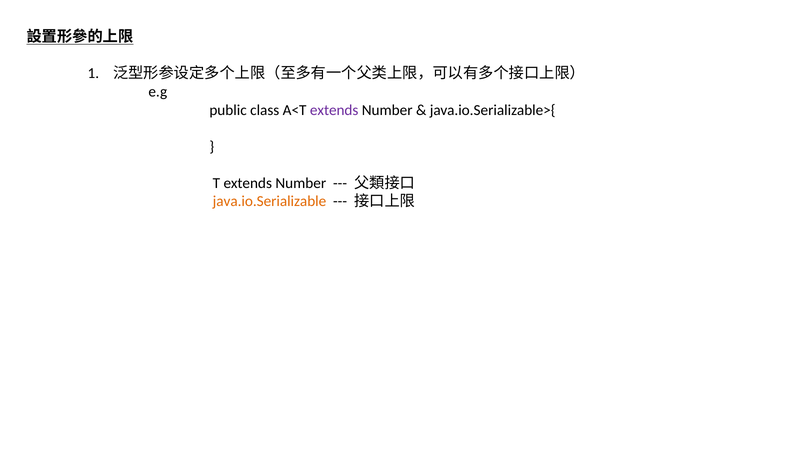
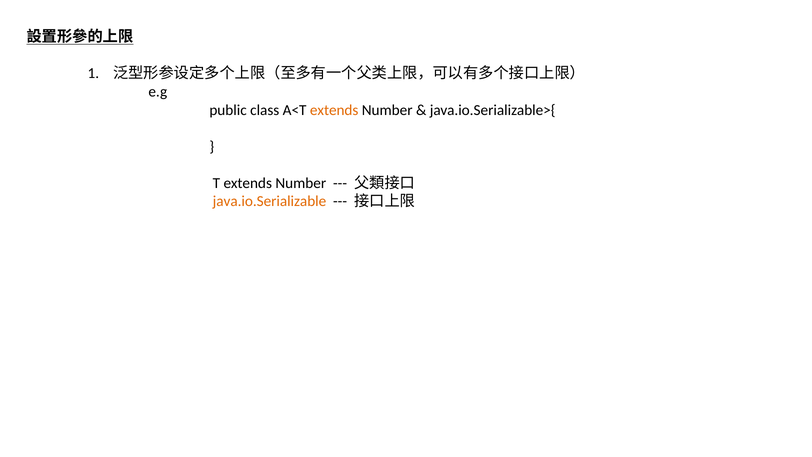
extends at (334, 110) colour: purple -> orange
